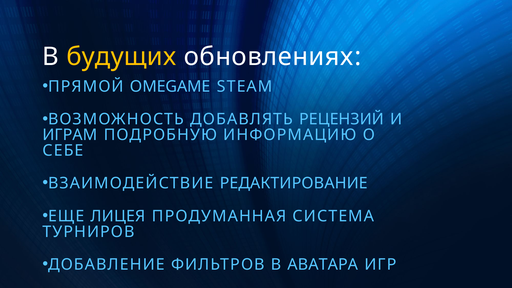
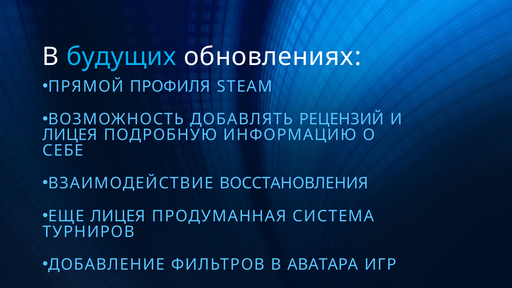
будущих colour: yellow -> light blue
OMEGAME: OMEGAME -> ПРОФИЛЯ
ИГРАМ at (70, 135): ИГРАМ -> ЛИЦЕЯ
РЕДАКТИРОВАНИЕ: РЕДАКТИРОВАНИЕ -> ВОССТАНОВЛЕНИЯ
